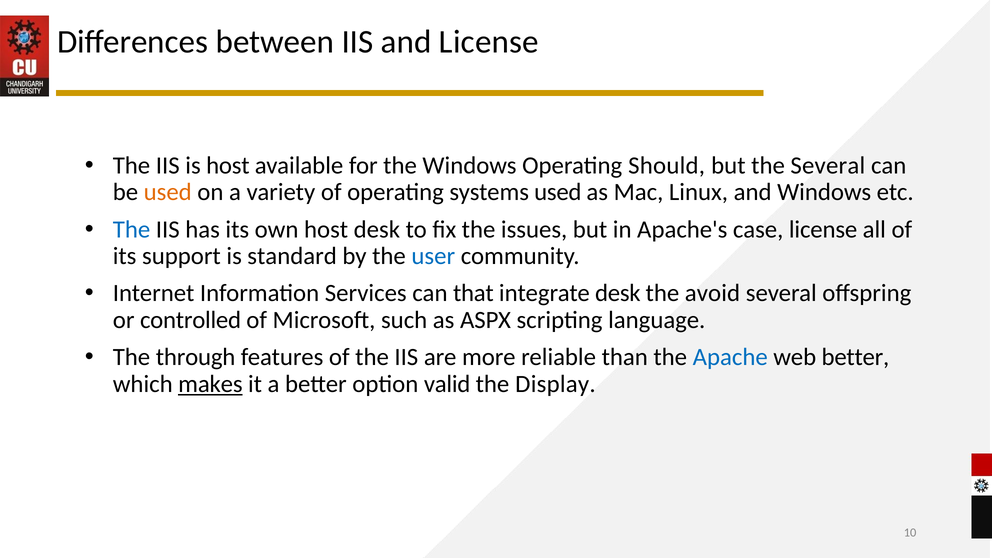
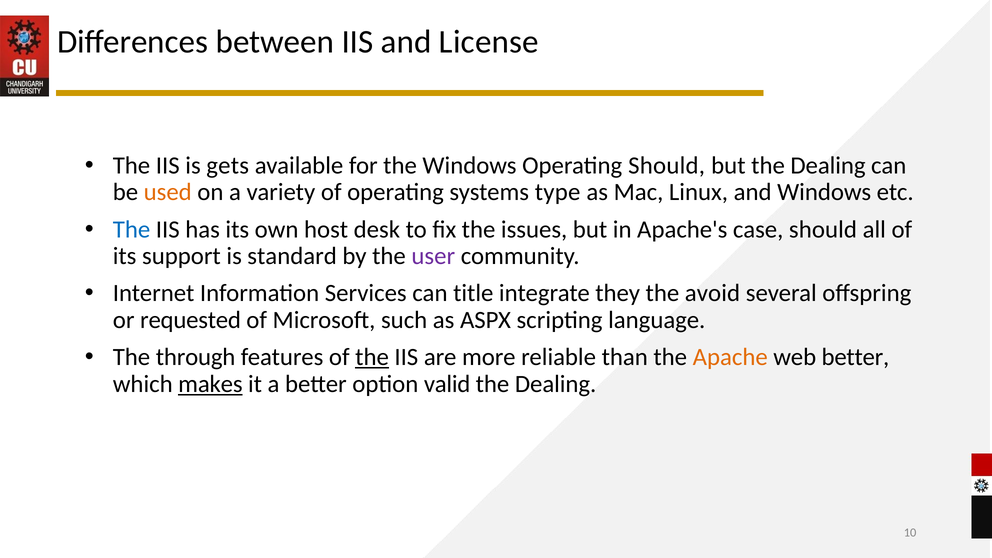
is host: host -> gets
but the Several: Several -> Dealing
systems used: used -> type
case license: license -> should
user colour: blue -> purple
that: that -> title
integrate desk: desk -> they
controlled: controlled -> requested
the at (372, 357) underline: none -> present
Apache colour: blue -> orange
Display at (555, 384): Display -> Dealing
